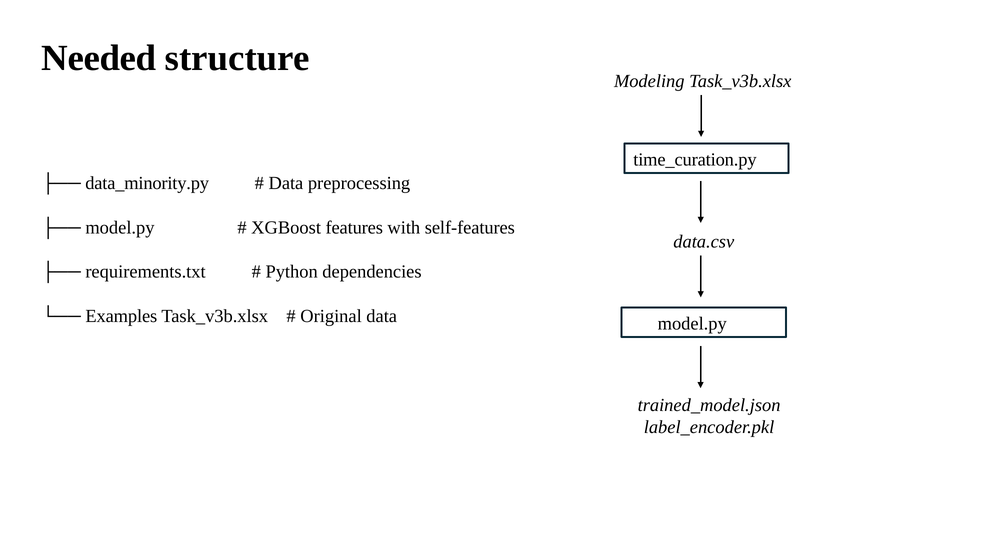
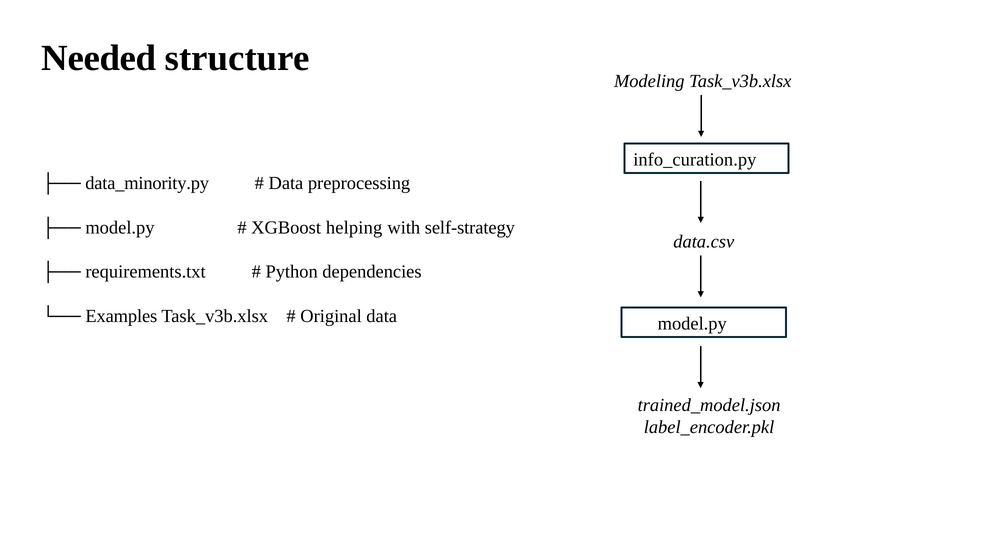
time_curation.py: time_curation.py -> info_curation.py
features: features -> helping
self-features: self-features -> self-strategy
